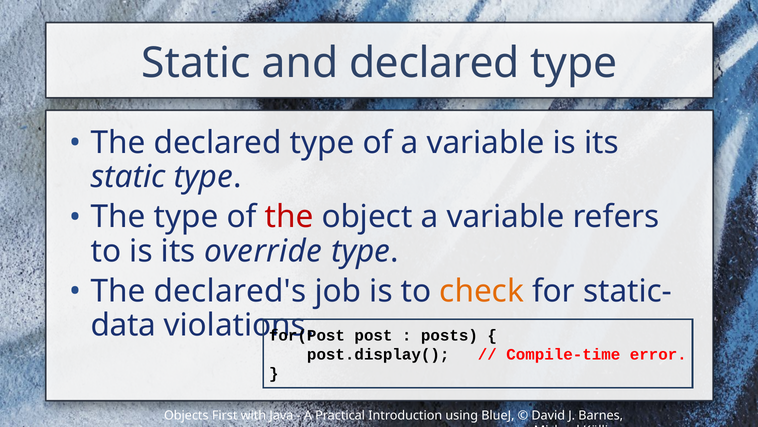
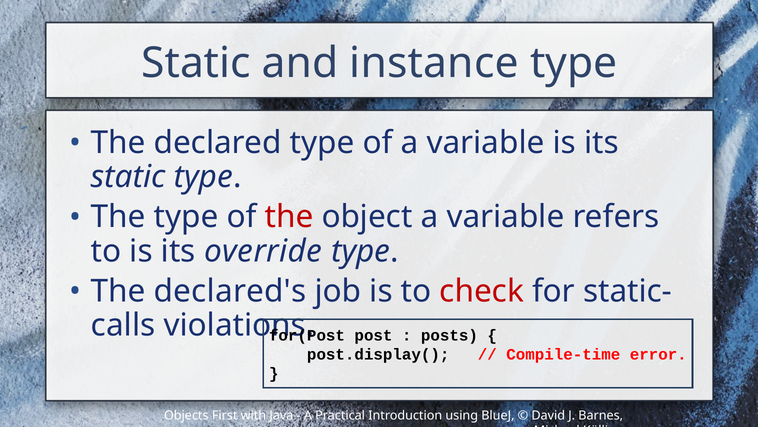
and declared: declared -> instance
check colour: orange -> red
data: data -> calls
